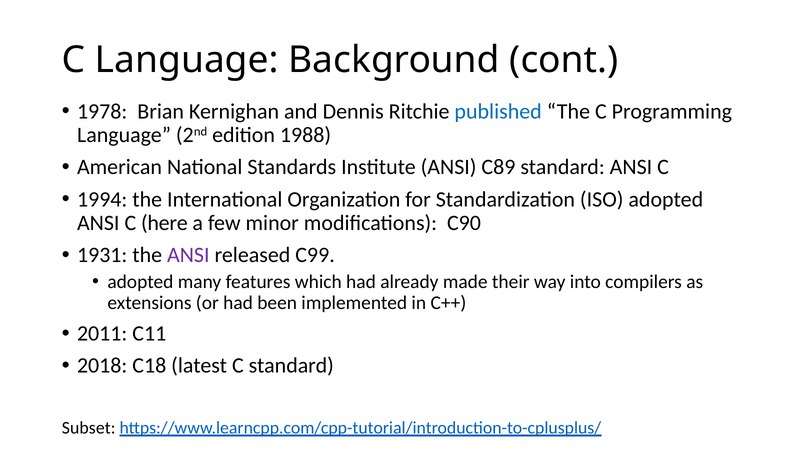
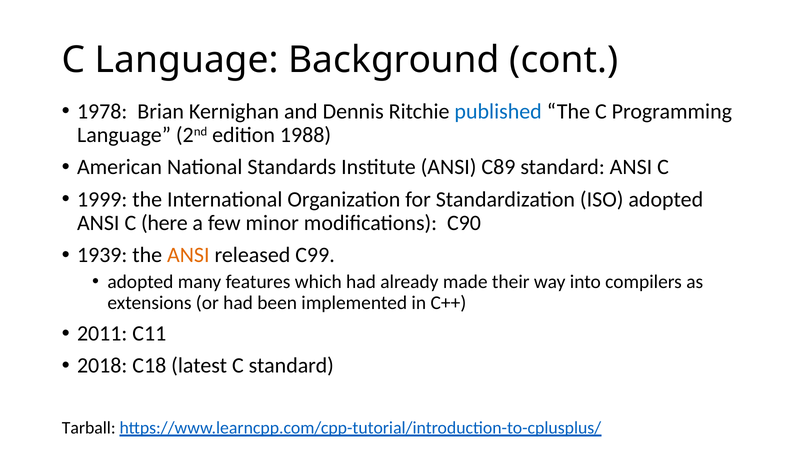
1994: 1994 -> 1999
1931: 1931 -> 1939
ANSI at (188, 255) colour: purple -> orange
Subset: Subset -> Tarball
